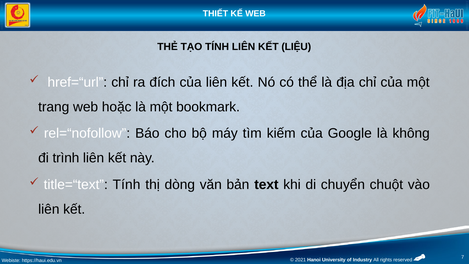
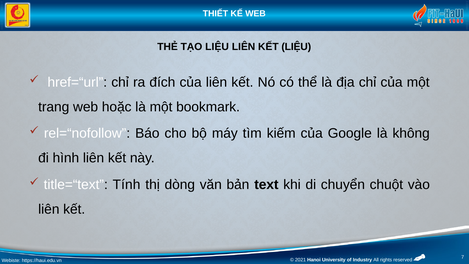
TẠO TÍNH: TÍNH -> LIỆU
trình: trình -> hình
